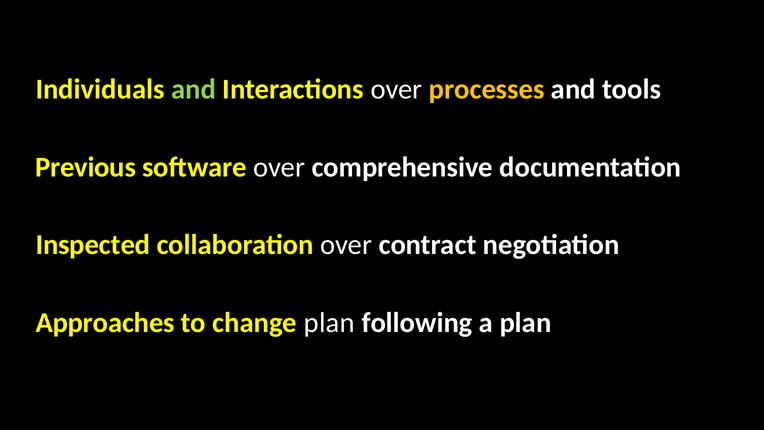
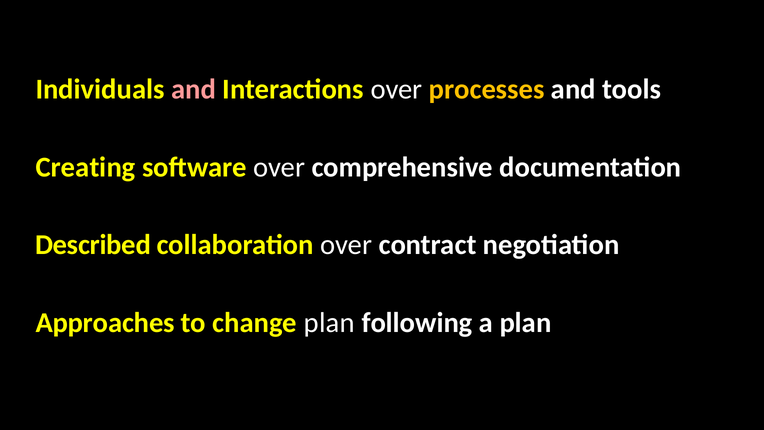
and at (193, 89) colour: light green -> pink
Previous: Previous -> Creating
Inspected: Inspected -> Described
